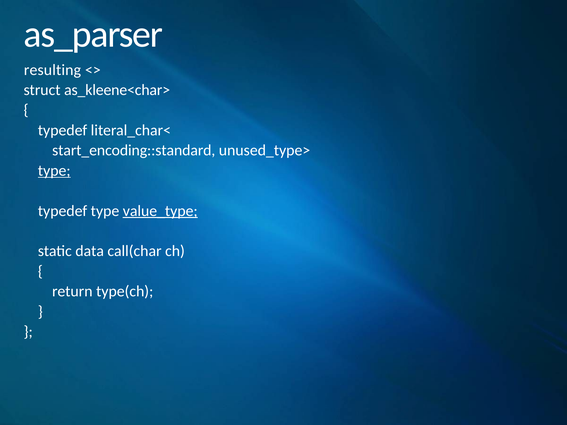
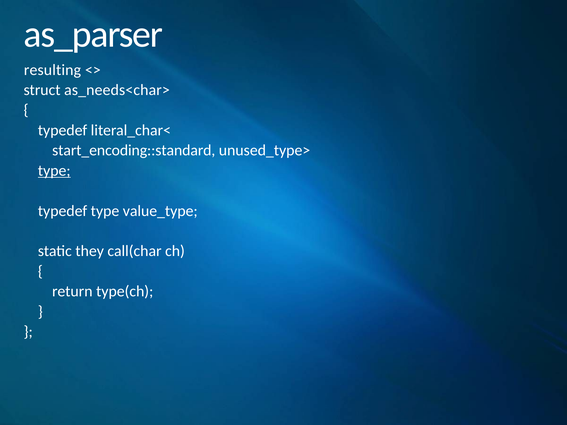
as_kleene<char>: as_kleene<char> -> as_needs<char>
value_type underline: present -> none
data: data -> they
